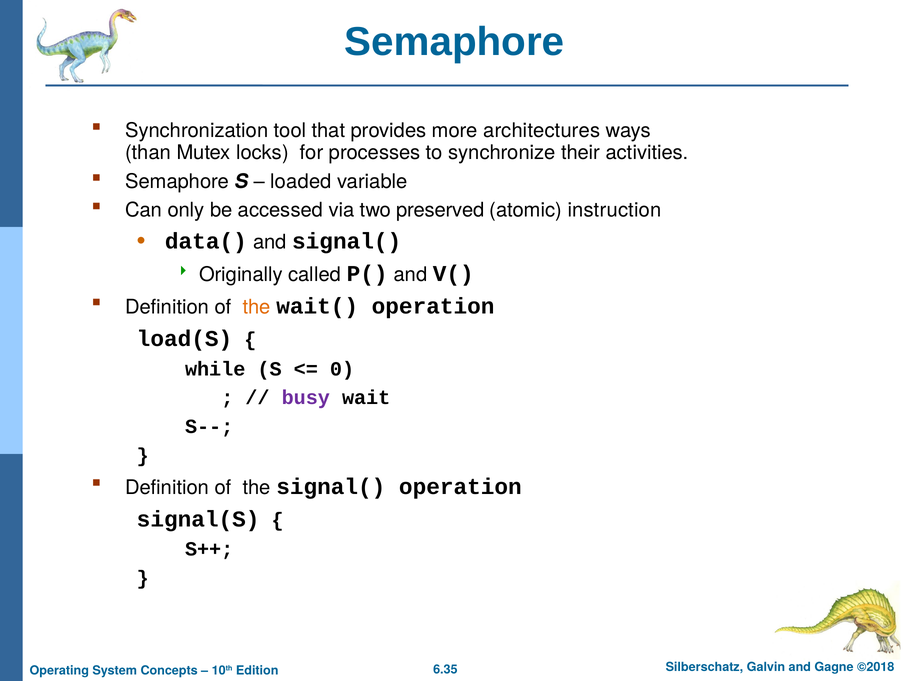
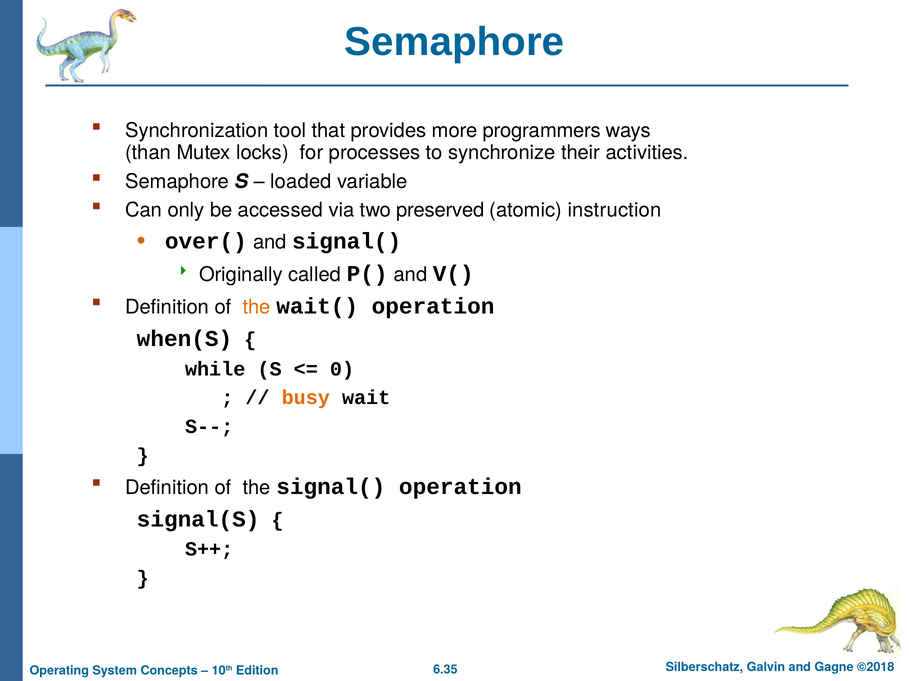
architectures: architectures -> programmers
data(: data( -> over(
load(S: load(S -> when(S
busy colour: purple -> orange
